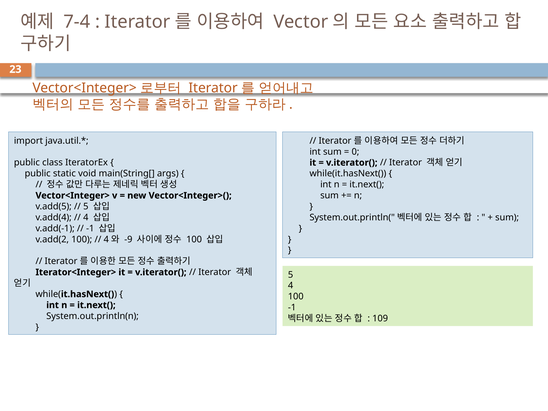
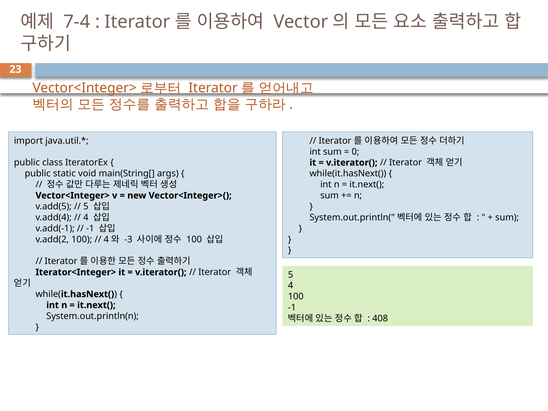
-9: -9 -> -3
109: 109 -> 408
